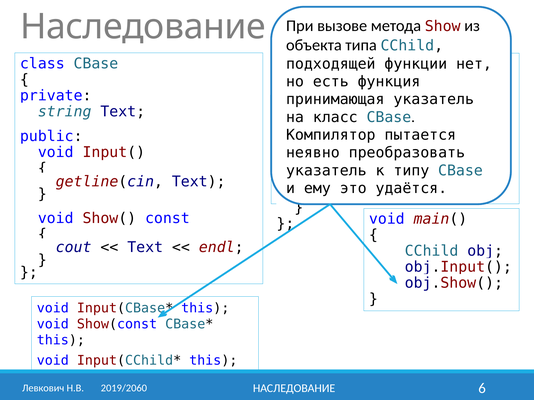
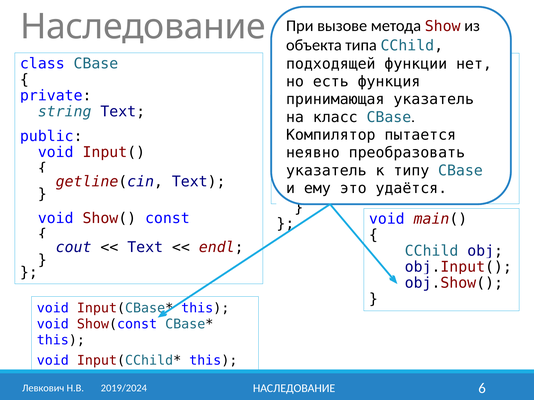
2019/2060: 2019/2060 -> 2019/2024
